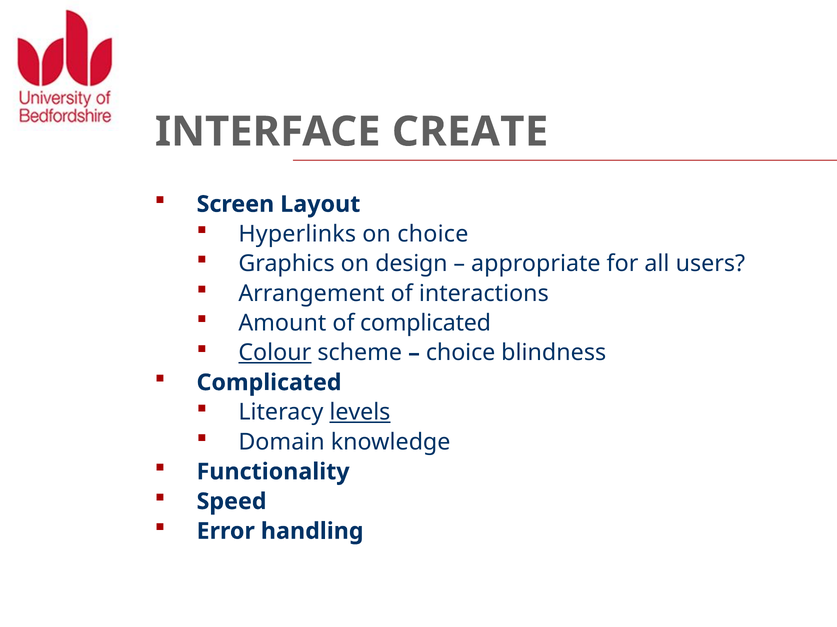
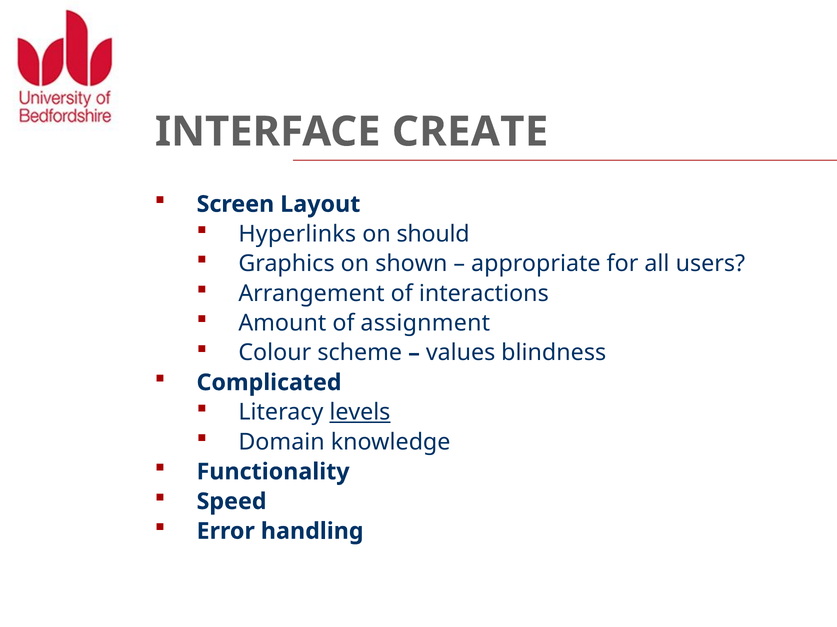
on choice: choice -> should
design: design -> shown
of complicated: complicated -> assignment
Colour underline: present -> none
choice at (461, 353): choice -> values
